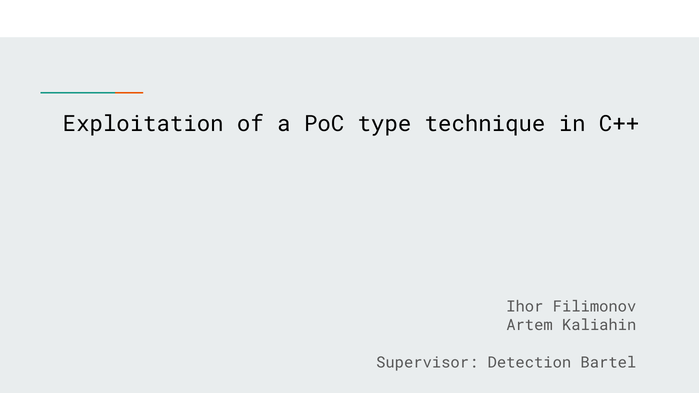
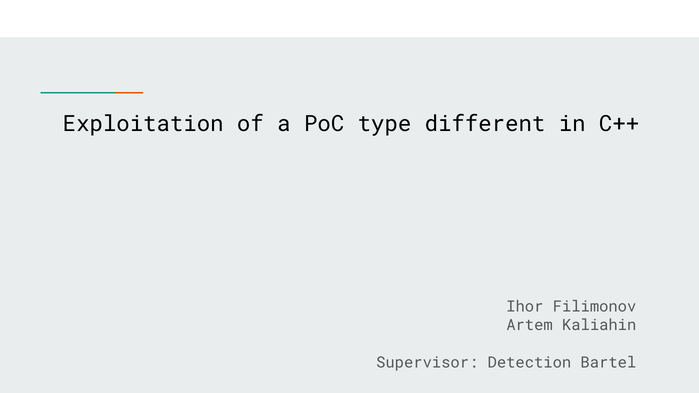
technique: technique -> different
